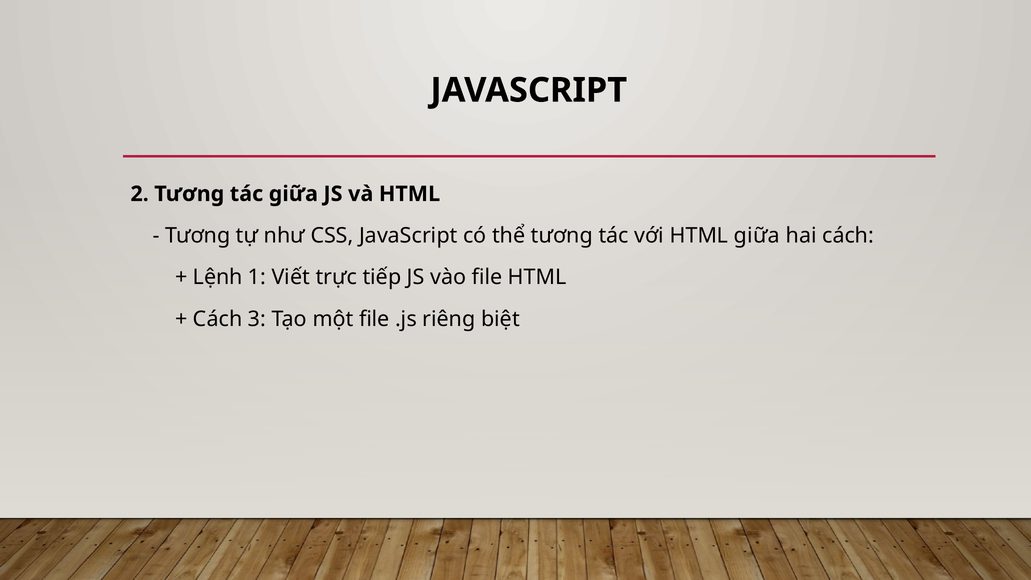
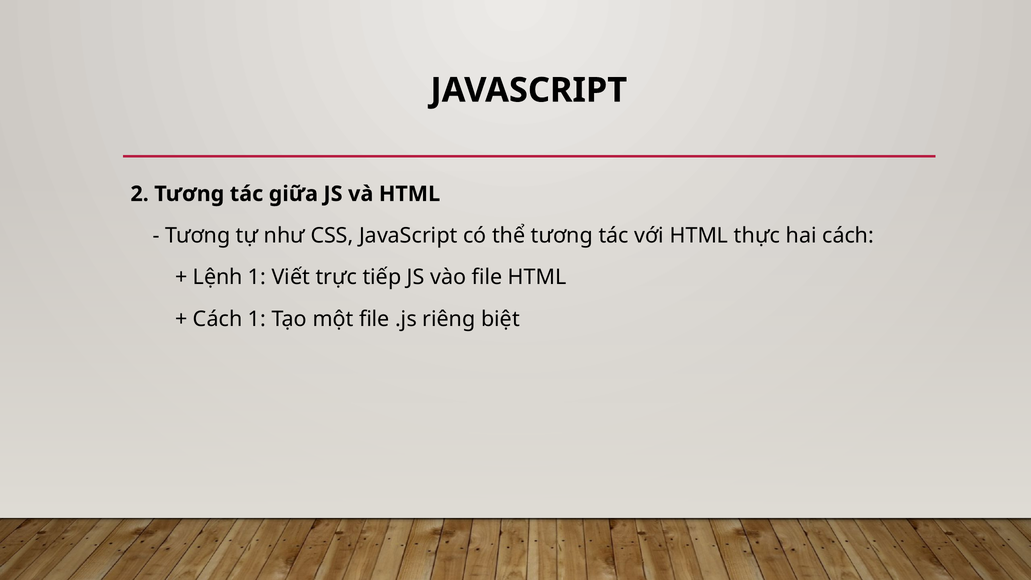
HTML giữa: giữa -> thực
Cách 3: 3 -> 1
